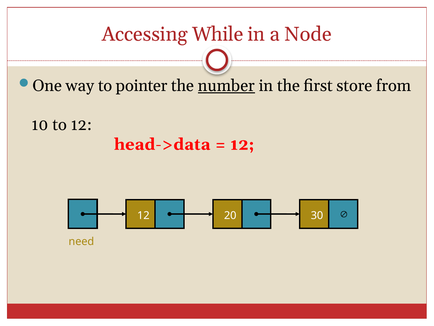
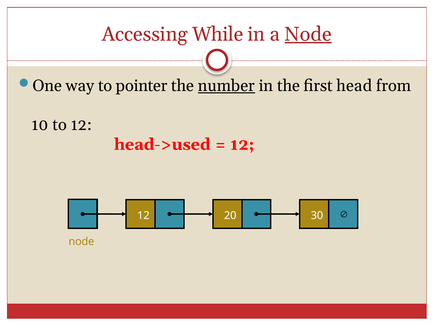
Node at (308, 34) underline: none -> present
store: store -> head
head->data: head->data -> head->used
need at (81, 241): need -> node
